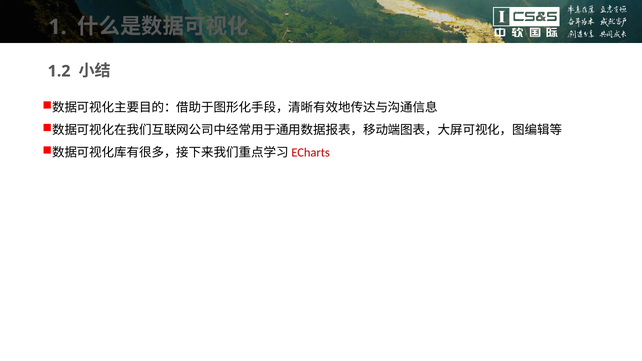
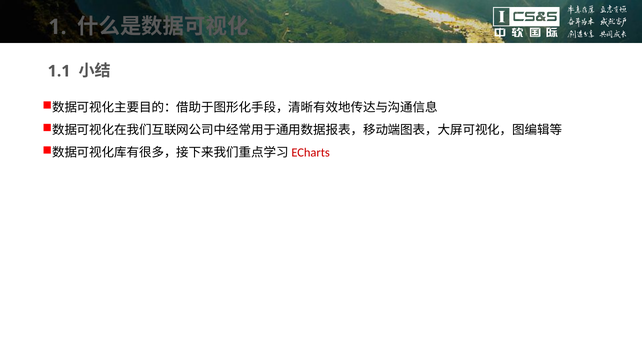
1.2: 1.2 -> 1.1
